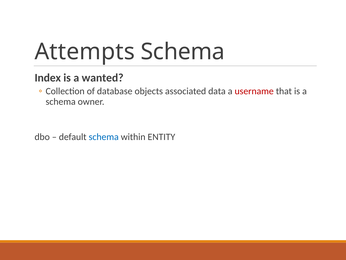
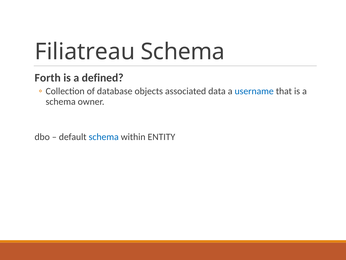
Attempts: Attempts -> Filiatreau
Index: Index -> Forth
wanted: wanted -> defined
username colour: red -> blue
